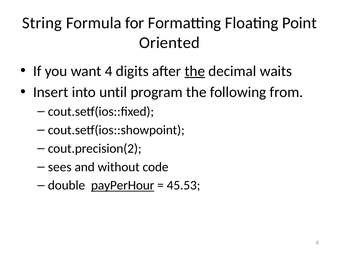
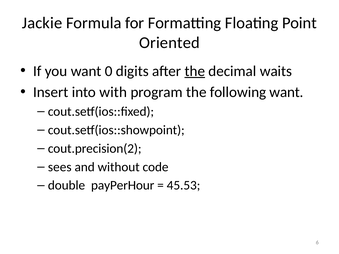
String: String -> Jackie
4: 4 -> 0
until: until -> with
following from: from -> want
payPerHour underline: present -> none
